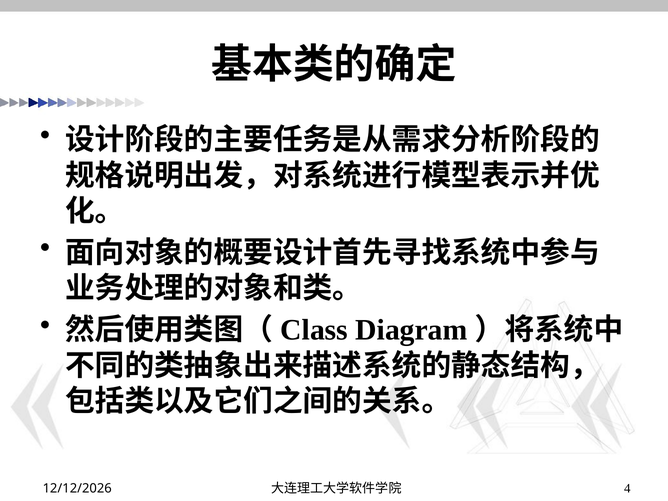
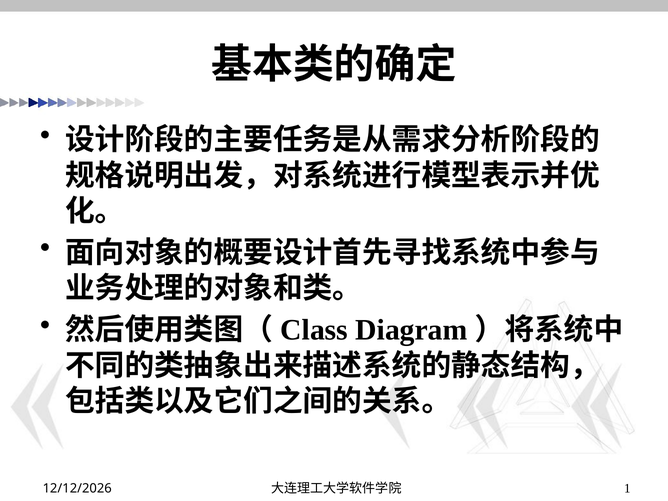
4: 4 -> 1
